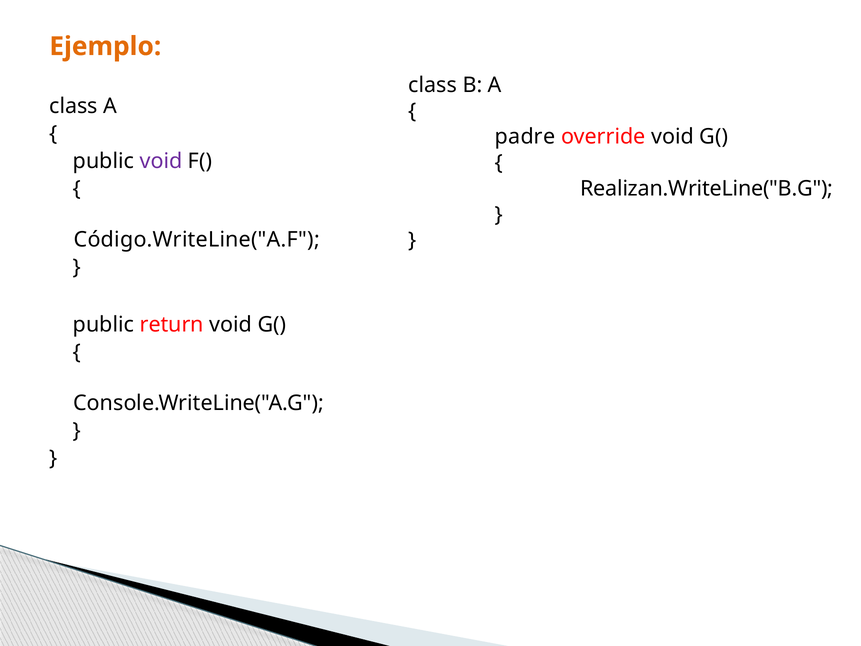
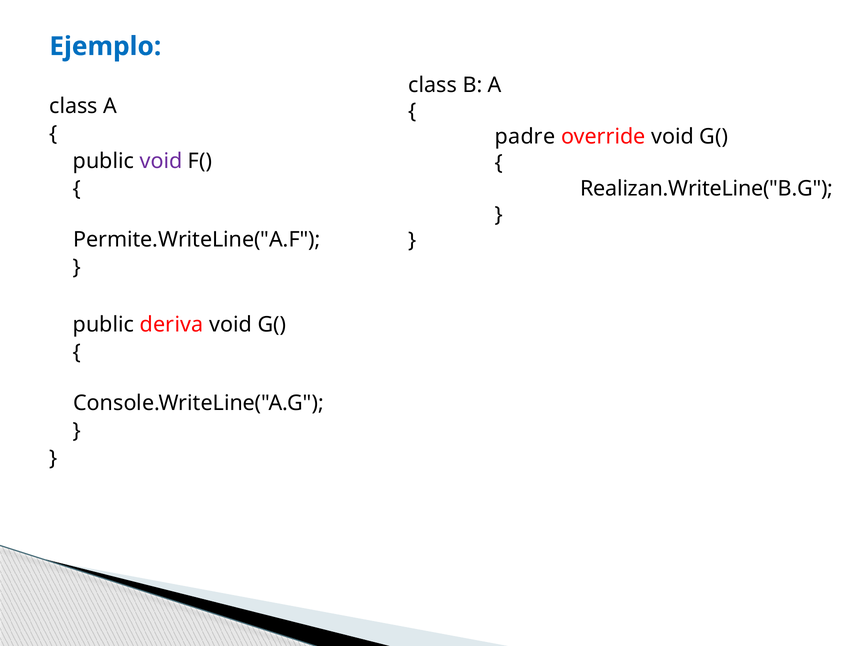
Ejemplo colour: orange -> blue
Código.WriteLine("A.F: Código.WriteLine("A.F -> Permite.WriteLine("A.F
return: return -> deriva
